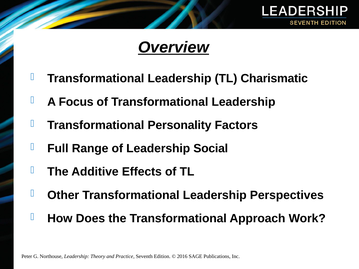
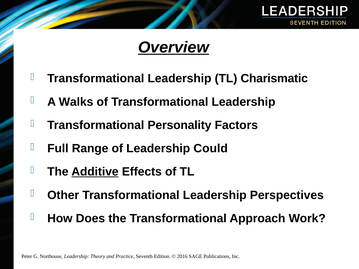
Focus: Focus -> Walks
Social: Social -> Could
Additive underline: none -> present
